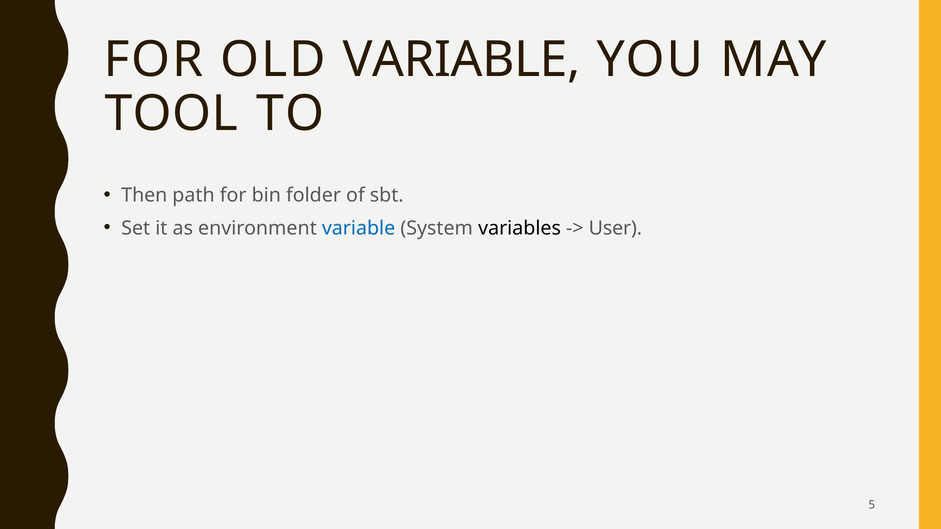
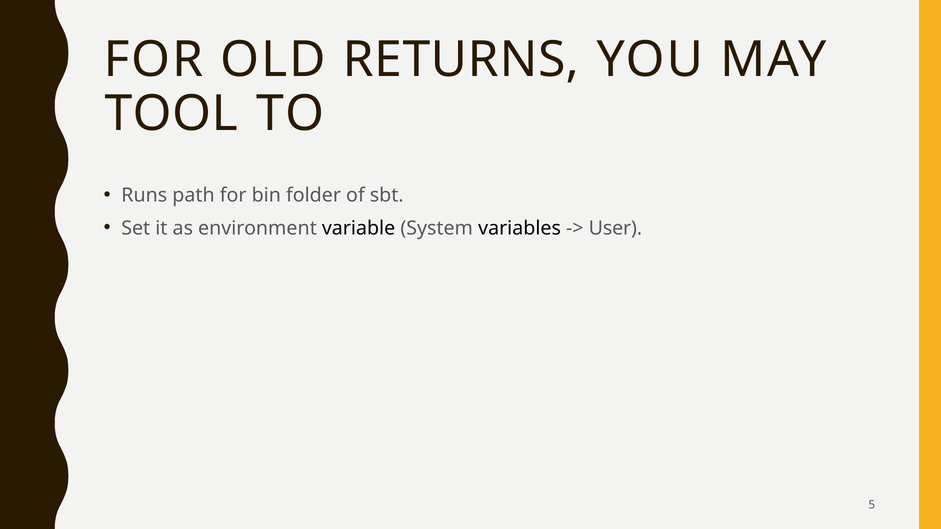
OLD VARIABLE: VARIABLE -> RETURNS
Then: Then -> Runs
variable at (359, 228) colour: blue -> black
